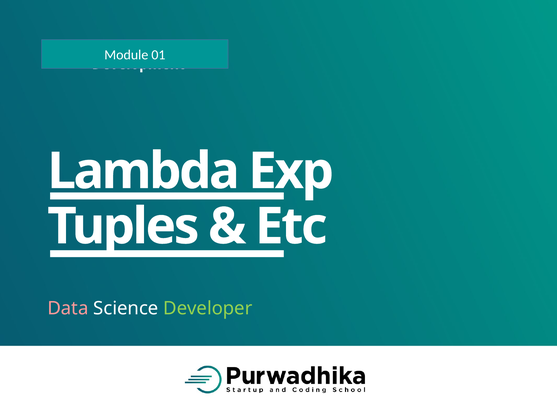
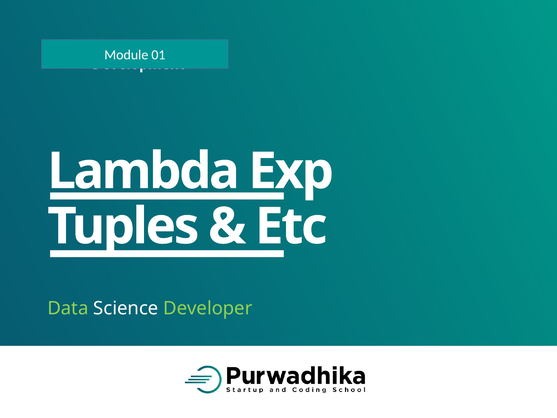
Data colour: pink -> light green
